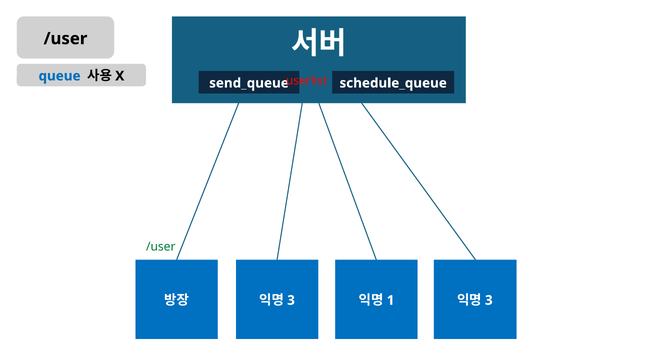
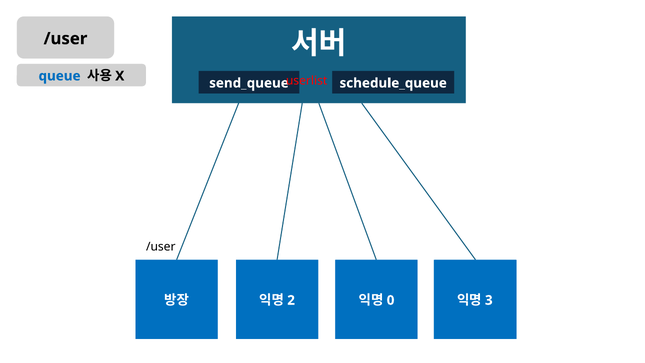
/user at (161, 246) colour: green -> black
3 at (291, 300): 3 -> 2
1 at (391, 300): 1 -> 0
